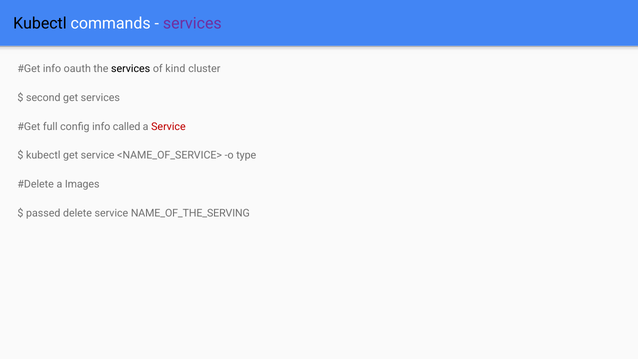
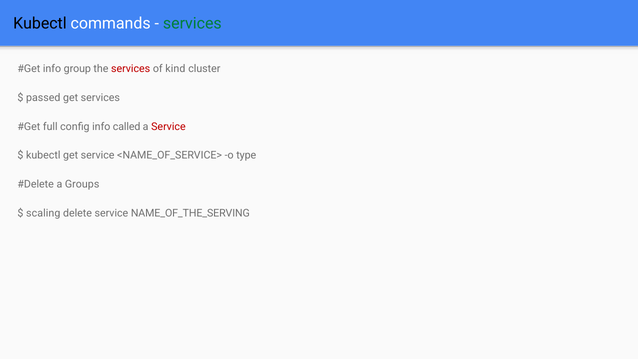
services at (192, 23) colour: purple -> green
oauth: oauth -> group
services at (131, 69) colour: black -> red
second: second -> passed
Images: Images -> Groups
passed: passed -> scaling
